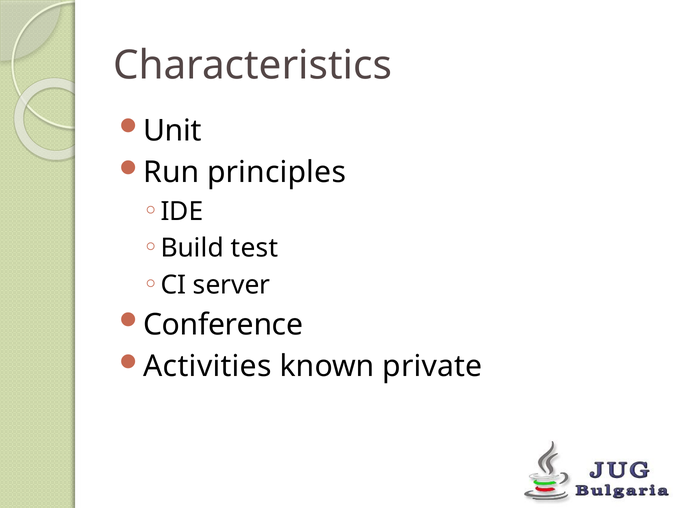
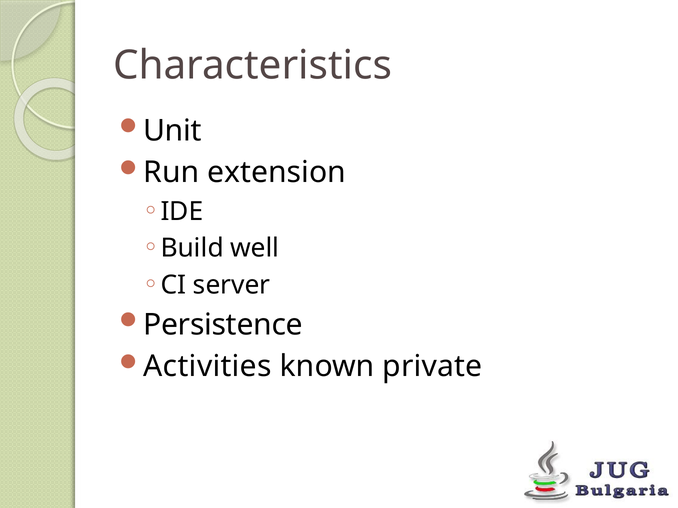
principles: principles -> extension
test: test -> well
Conference: Conference -> Persistence
